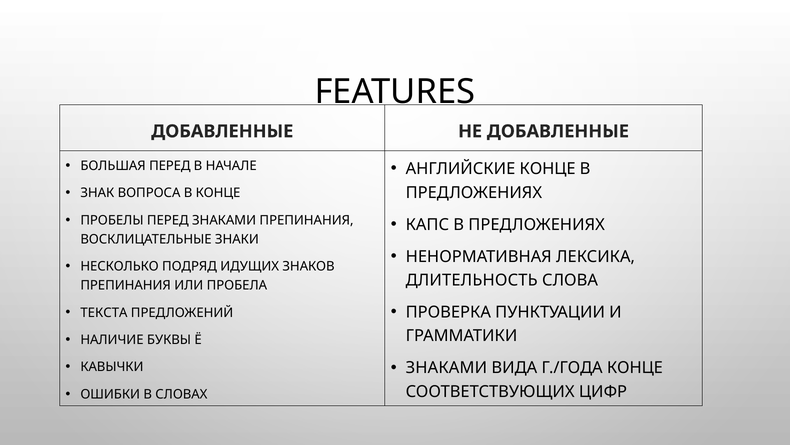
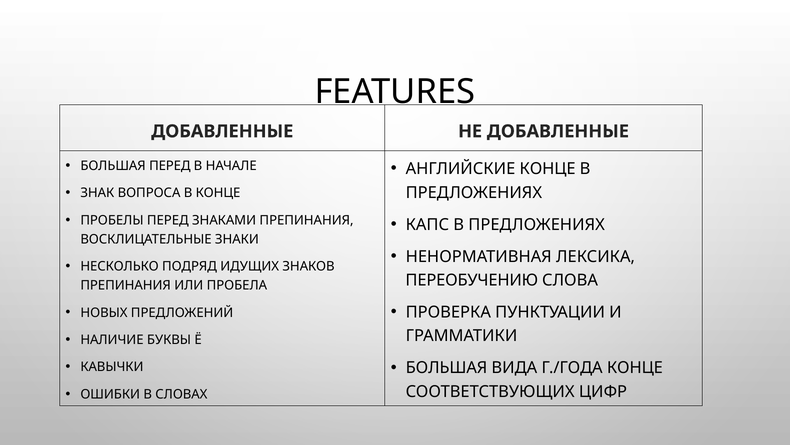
ДЛИТЕЛЬНОСТЬ: ДЛИТЕЛЬНОСТЬ -> ПЕРЕОБУЧЕНИЮ
ТЕКСТА: ТЕКСТА -> НОВЫХ
ЗНАКАМИ at (446, 367): ЗНАКАМИ -> БОЛЬШАЯ
